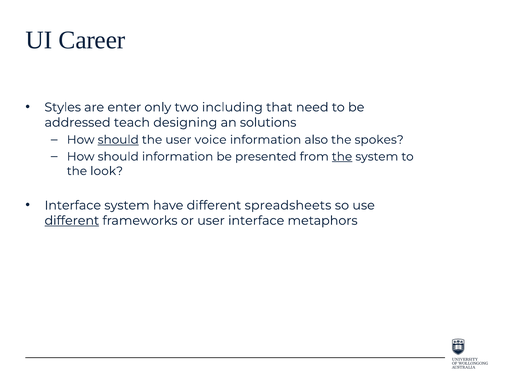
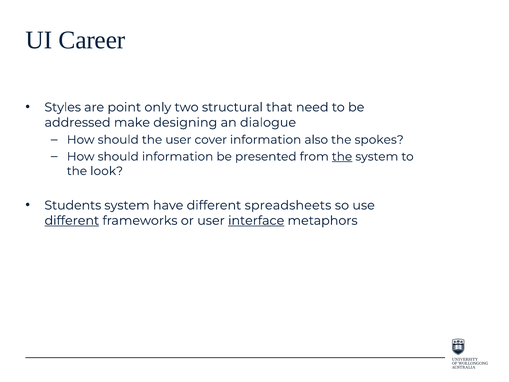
enter: enter -> point
including: including -> structural
teach: teach -> make
solutions: solutions -> dialogue
should at (118, 140) underline: present -> none
voice: voice -> cover
Interface at (73, 205): Interface -> Students
interface at (256, 220) underline: none -> present
